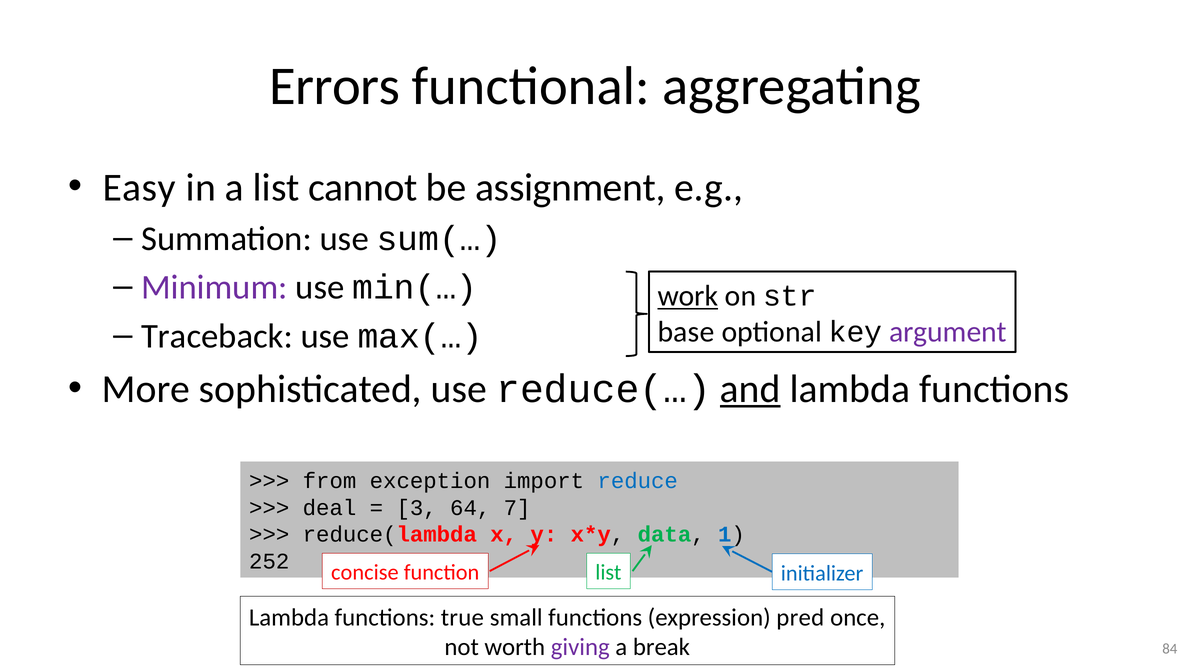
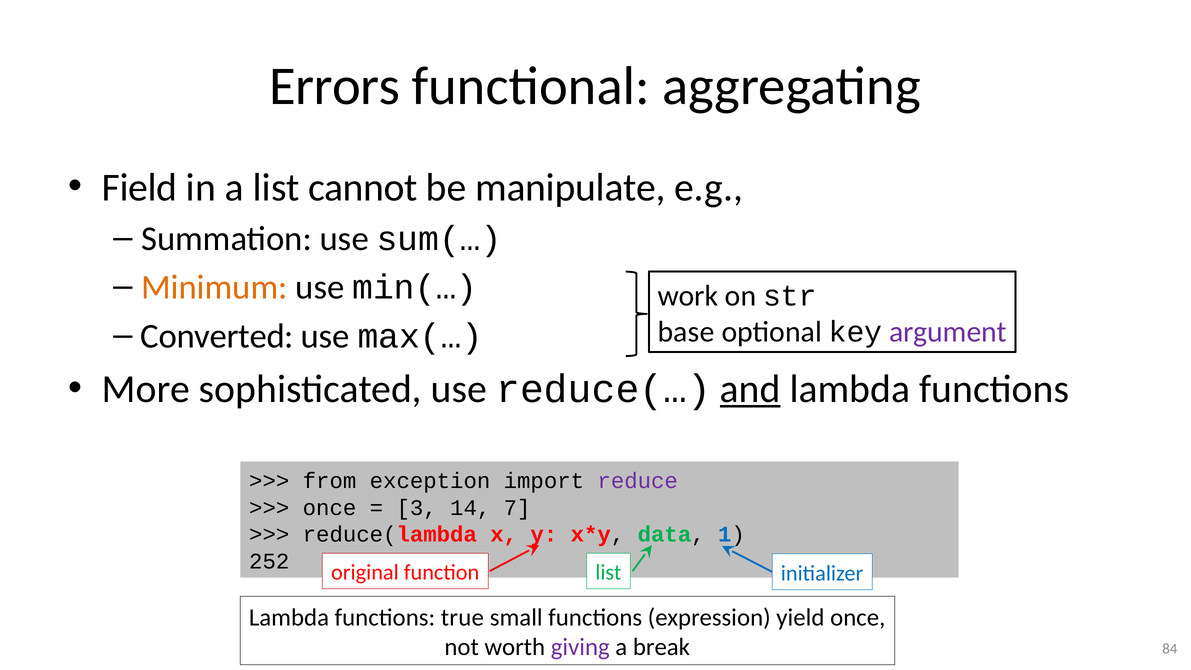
Easy: Easy -> Field
assignment: assignment -> manipulate
Minimum colour: purple -> orange
work underline: present -> none
Traceback: Traceback -> Converted
reduce colour: blue -> purple
deal at (330, 508): deal -> once
64: 64 -> 14
concise: concise -> original
pred: pred -> yield
